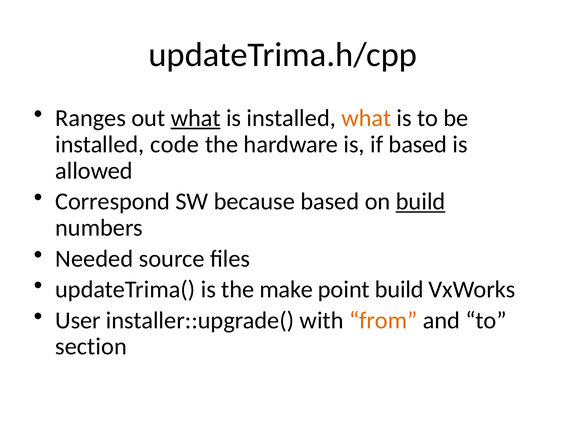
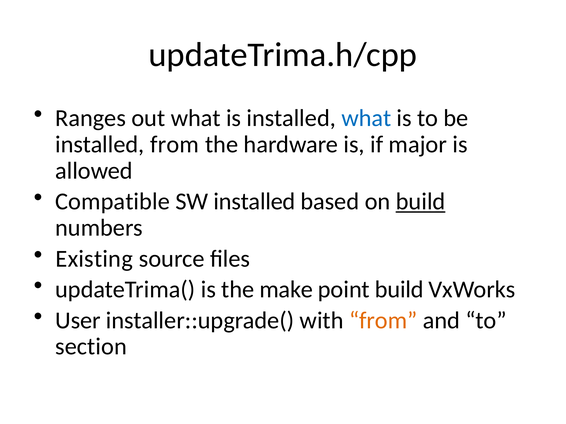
what at (196, 118) underline: present -> none
what at (366, 118) colour: orange -> blue
installed code: code -> from
if based: based -> major
Correspond: Correspond -> Compatible
SW because: because -> installed
Needed: Needed -> Existing
